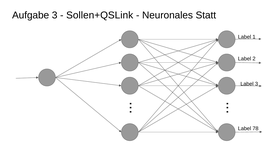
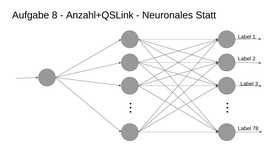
Aufgabe 3: 3 -> 8
Sollen+QSLink: Sollen+QSLink -> Anzahl+QSLink
